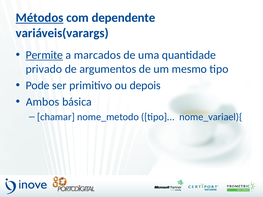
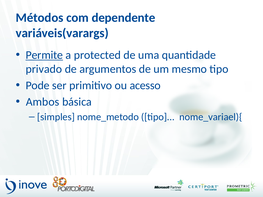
Métodos underline: present -> none
marcados: marcados -> protected
depois: depois -> acesso
chamar: chamar -> simples
